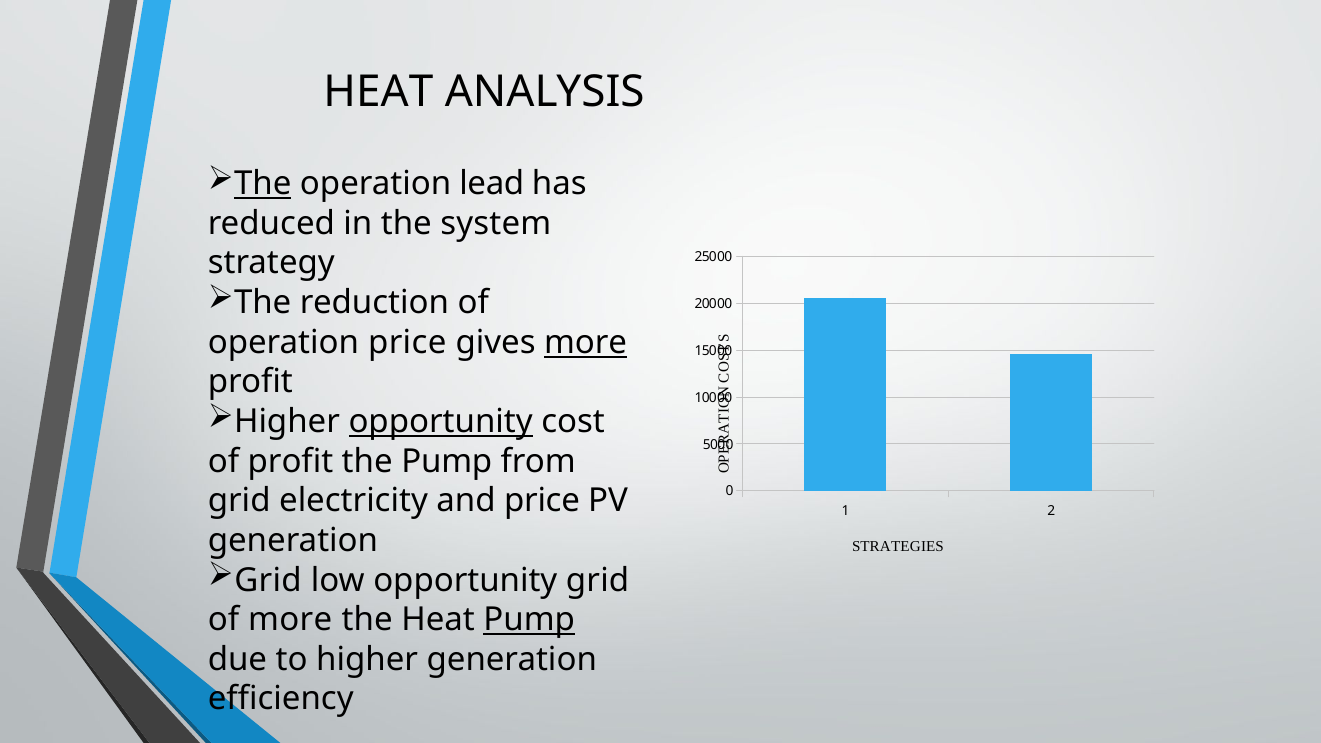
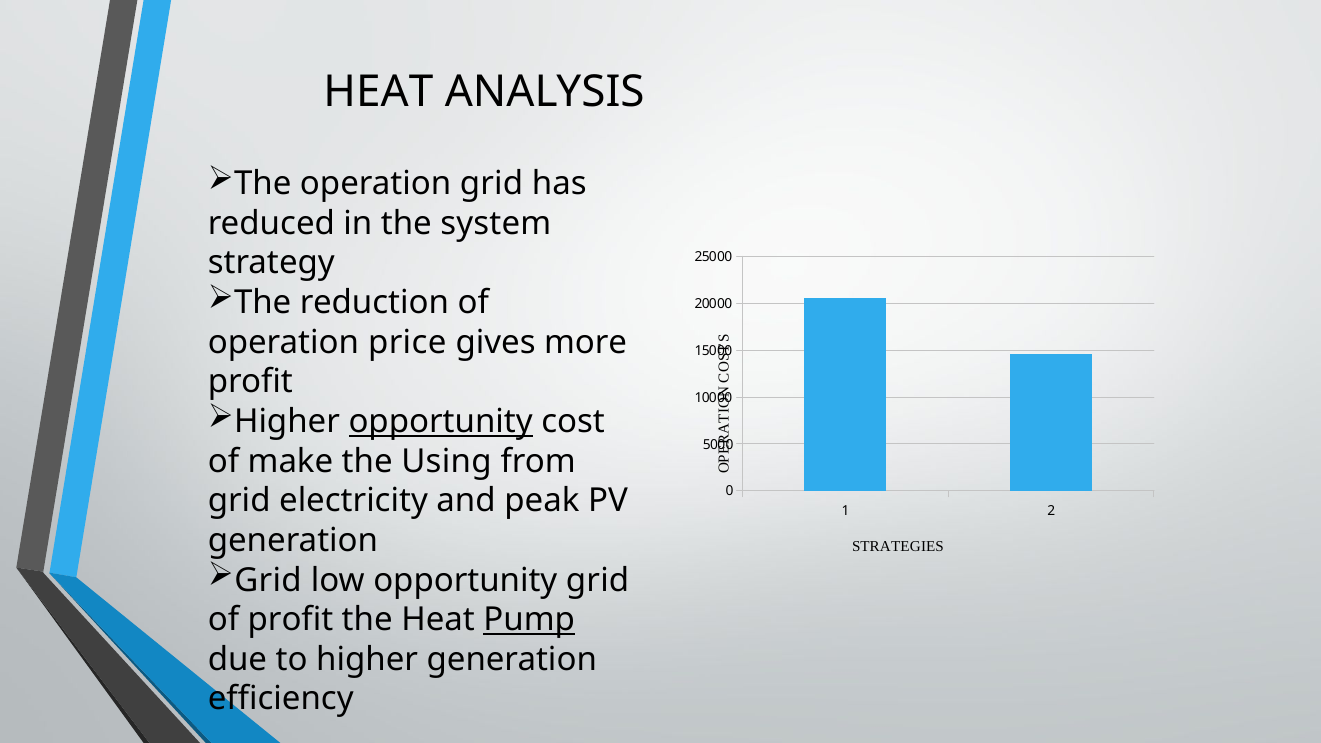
The at (263, 184) underline: present -> none
operation lead: lead -> grid
more at (586, 342) underline: present -> none
of profit: profit -> make
the Pump: Pump -> Using
and price: price -> peak
of more: more -> profit
